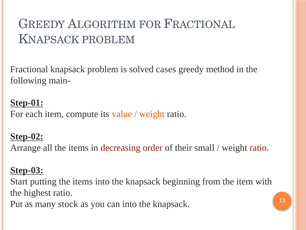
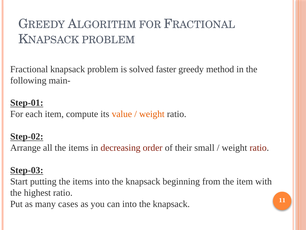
cases: cases -> faster
stock: stock -> cases
